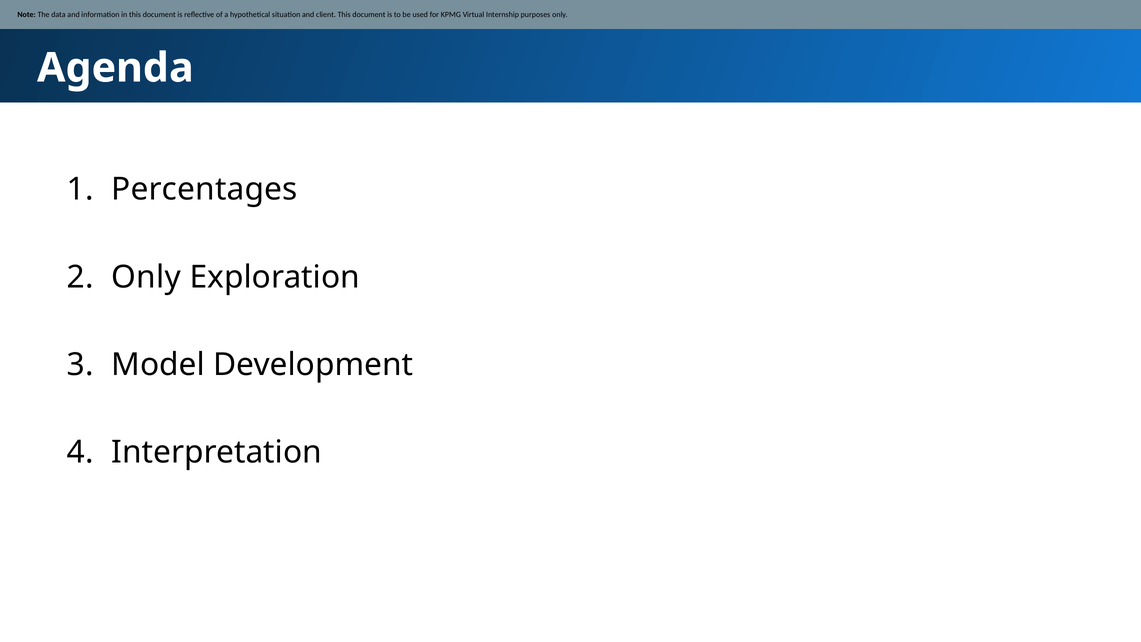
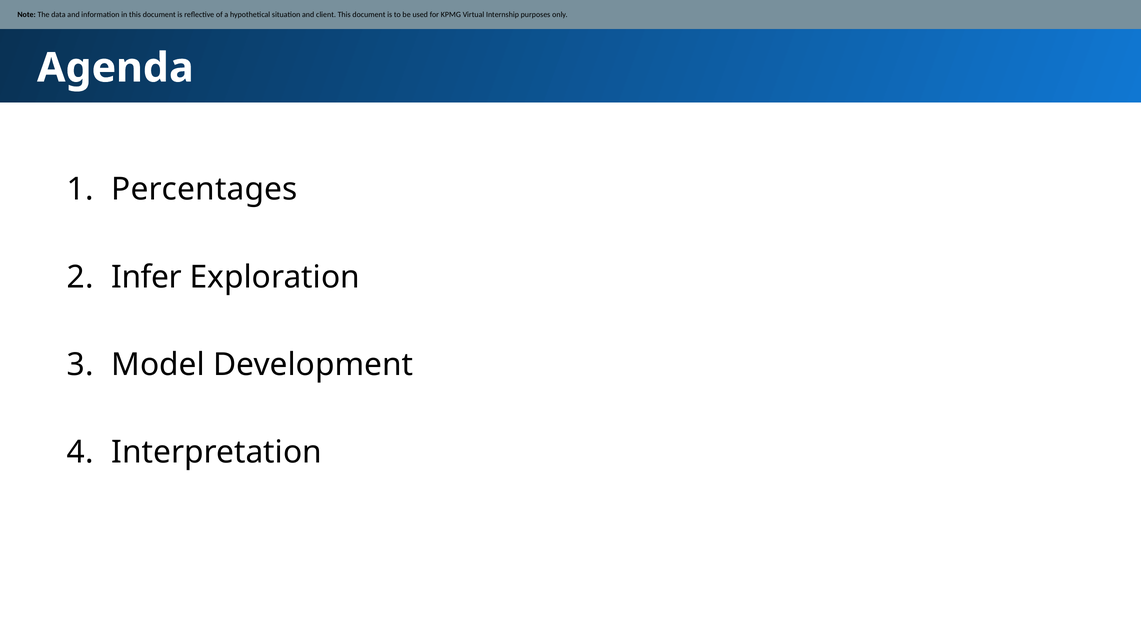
Only at (146, 277): Only -> Infer
